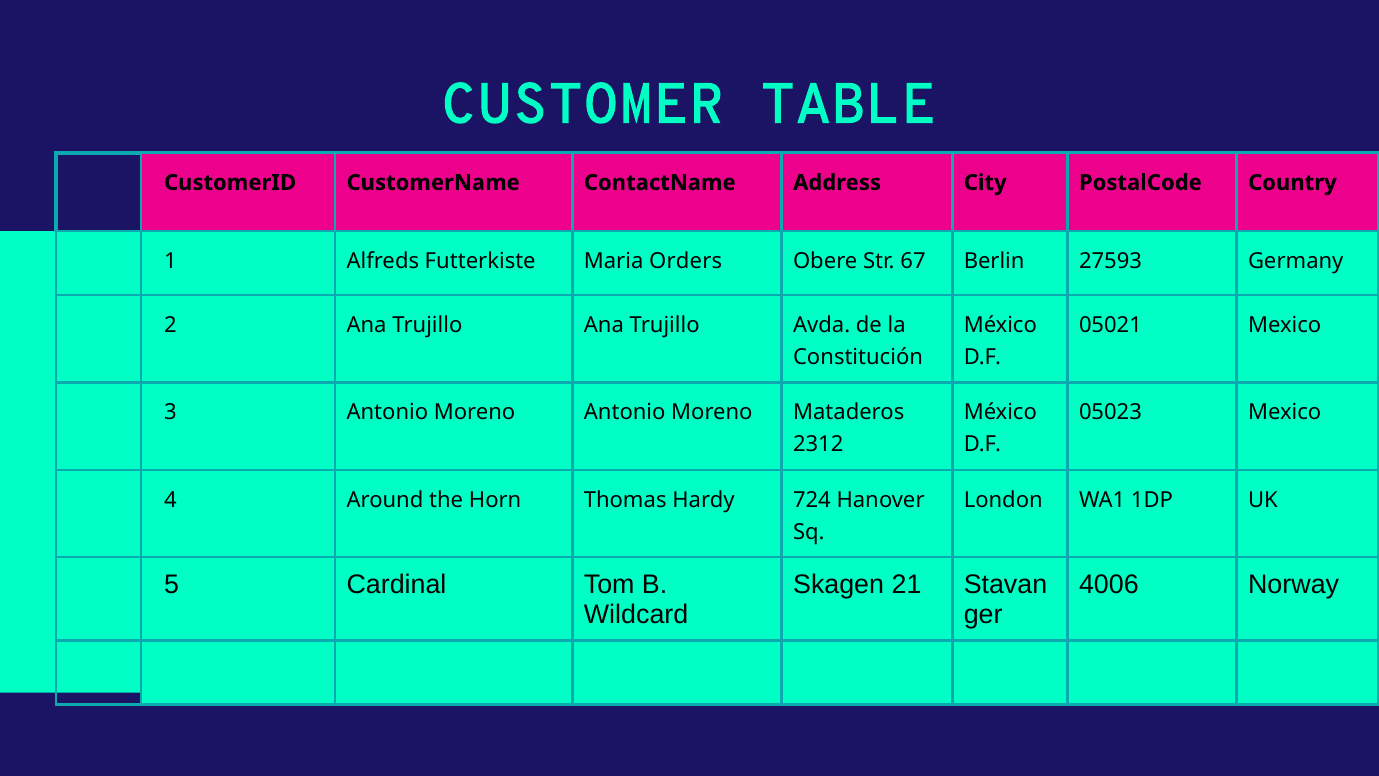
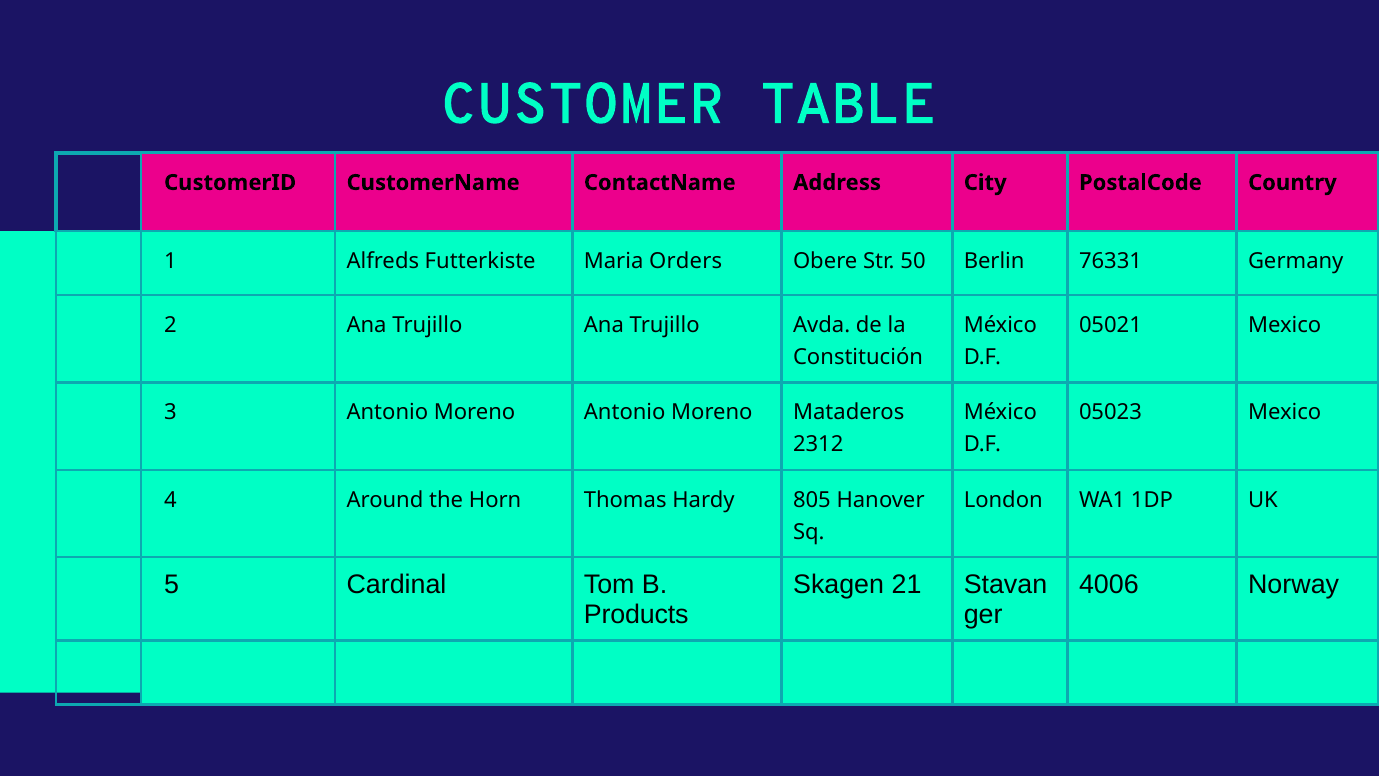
67: 67 -> 50
27593: 27593 -> 76331
724: 724 -> 805
Wildcard: Wildcard -> Products
